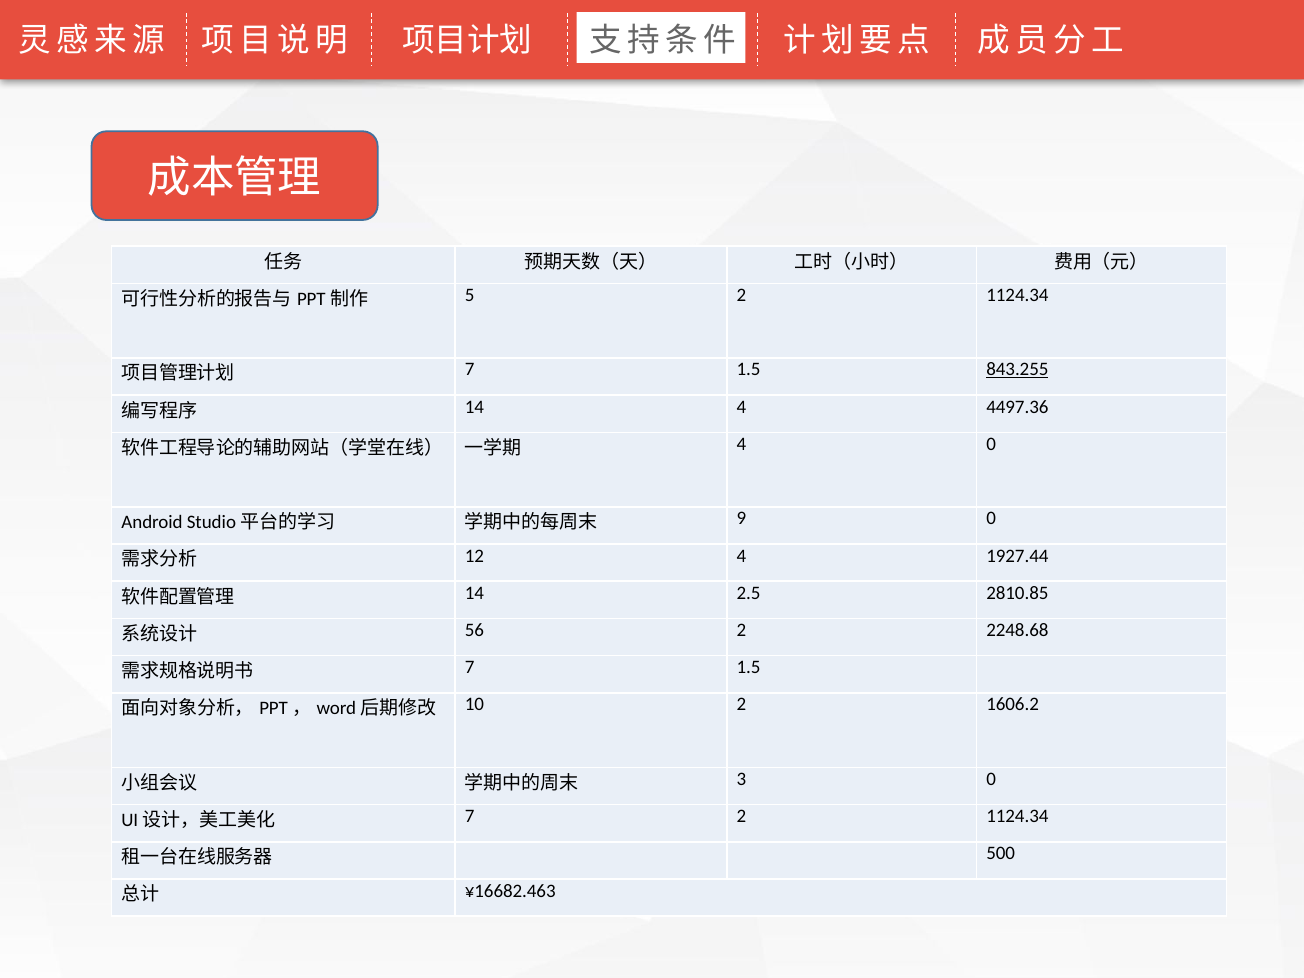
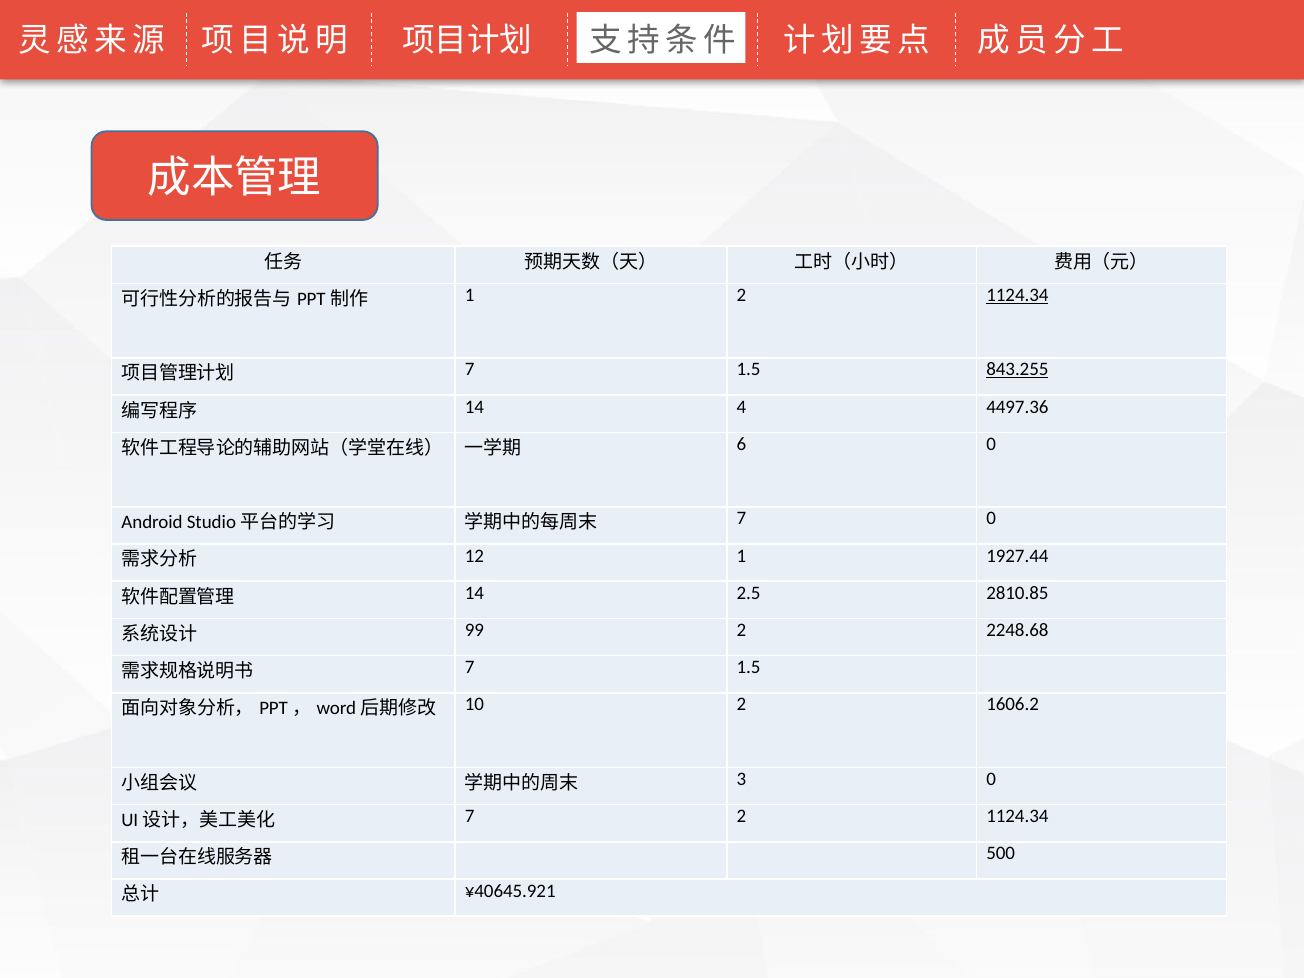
5 at (470, 295): 5 -> 1
1124.34 at (1017, 295) underline: none -> present
4 at (741, 444): 4 -> 6
9 at (741, 519): 9 -> 7
12 4: 4 -> 1
56: 56 -> 99
¥16682.463: ¥16682.463 -> ¥40645.921
